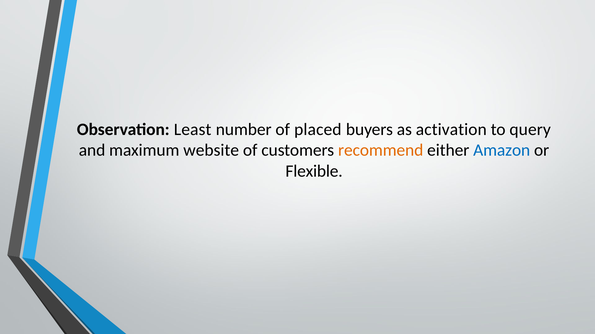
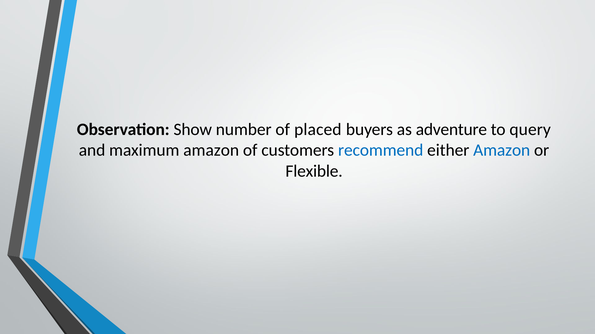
Least: Least -> Show
activation: activation -> adventure
maximum website: website -> amazon
recommend colour: orange -> blue
